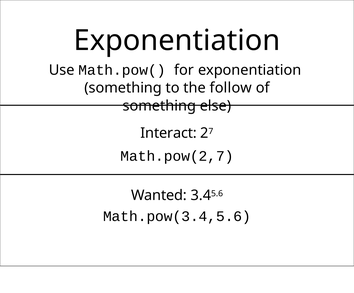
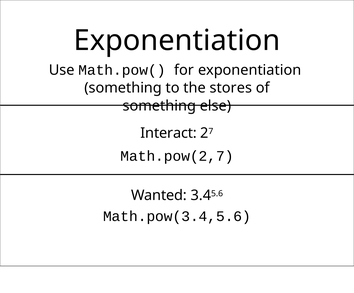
follow: follow -> stores
